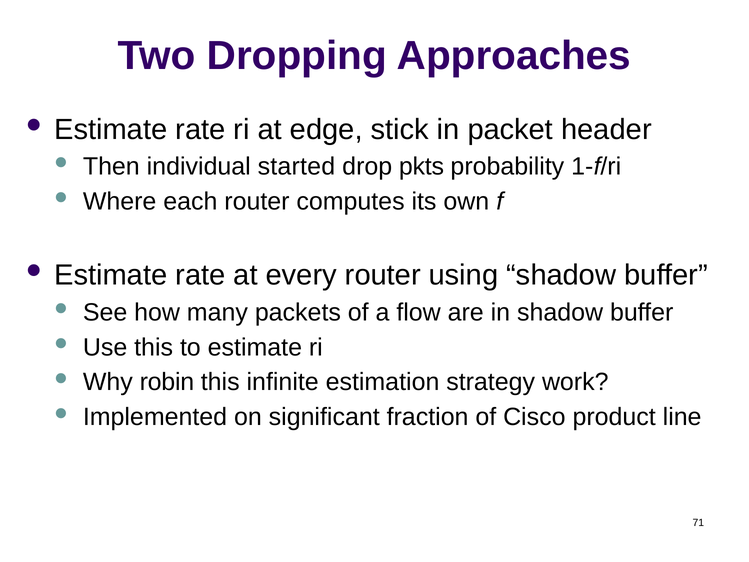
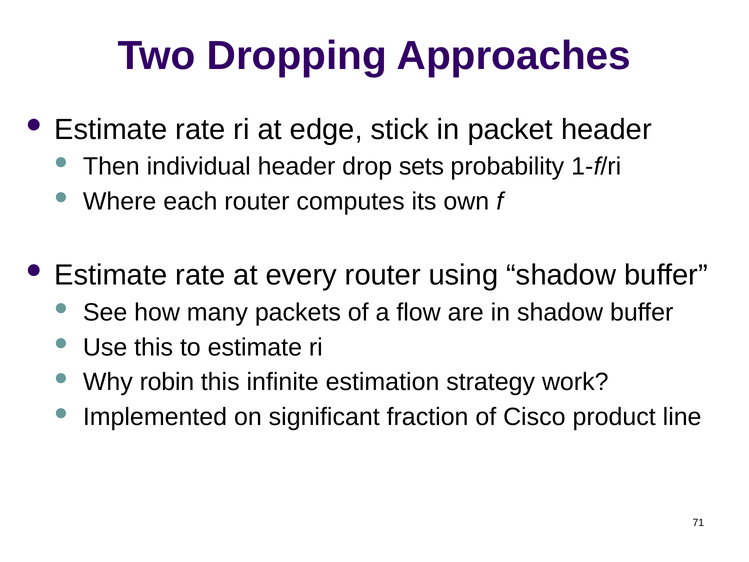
individual started: started -> header
pkts: pkts -> sets
